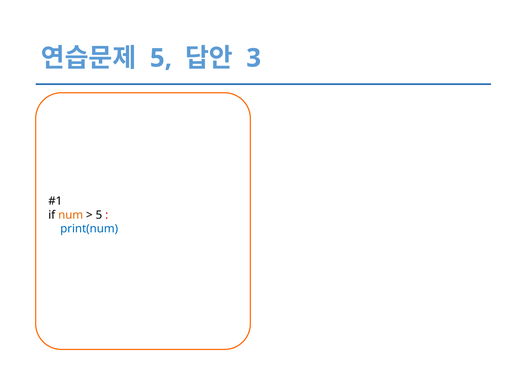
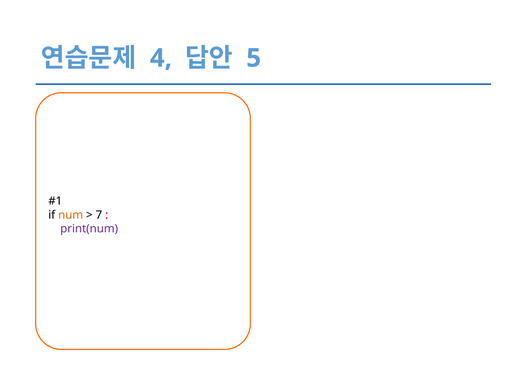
5 at (161, 58): 5 -> 4
3: 3 -> 5
5 at (99, 215): 5 -> 7
print(num colour: blue -> purple
